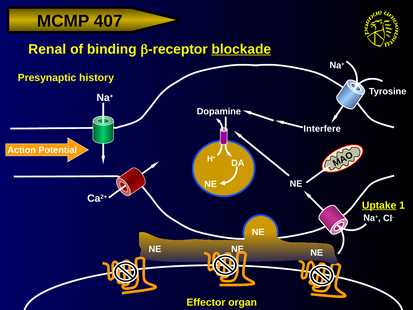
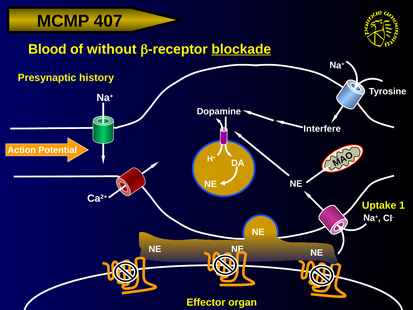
Renal: Renal -> Blood
binding: binding -> without
Uptake underline: present -> none
